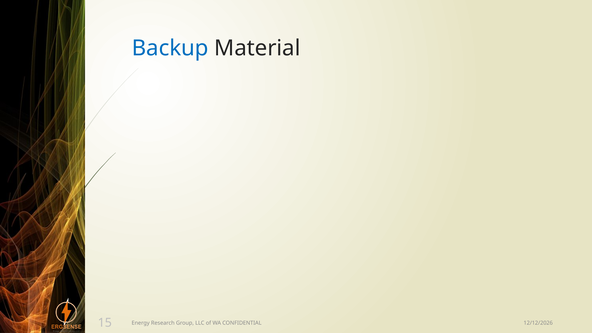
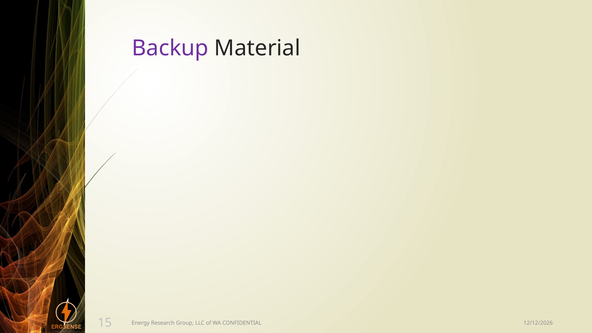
Backup colour: blue -> purple
